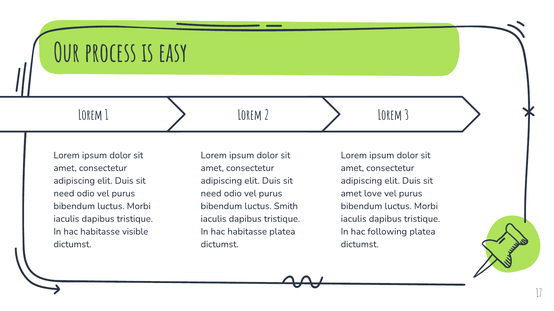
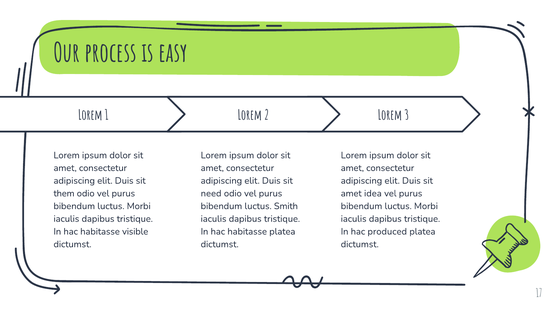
need at (64, 194): need -> them
love: love -> idea
following: following -> produced
